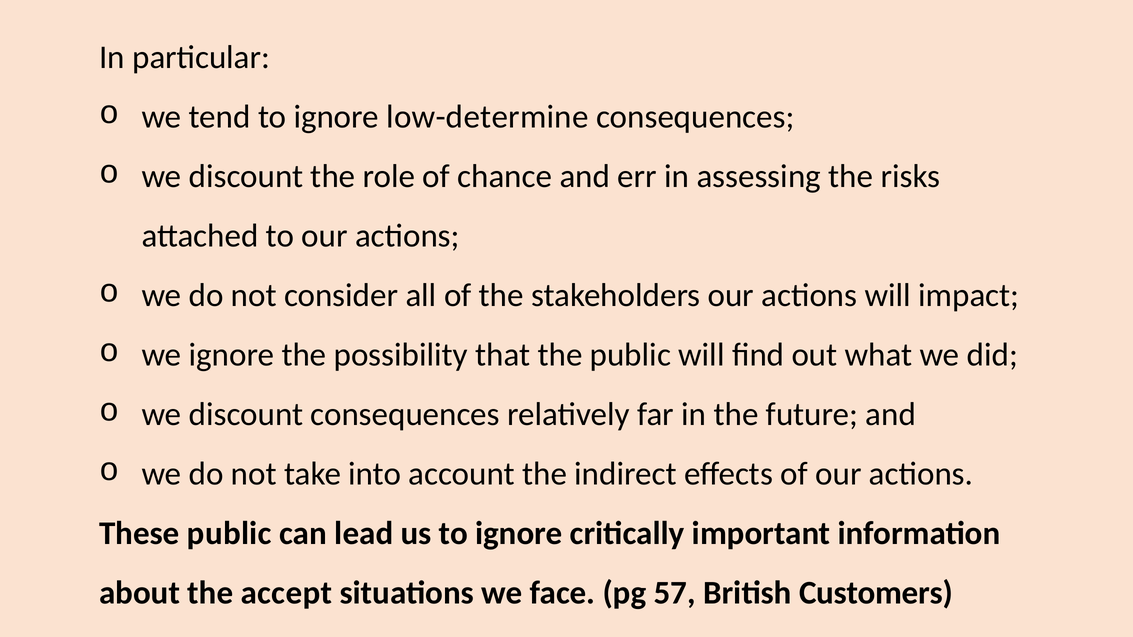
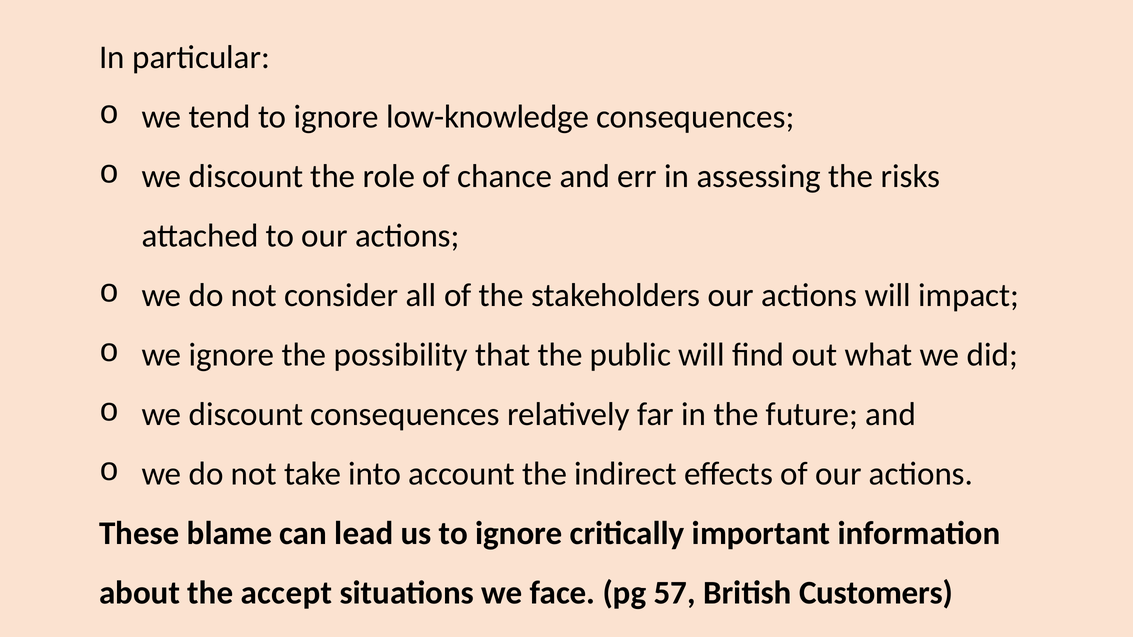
low-determine: low-determine -> low-knowledge
These public: public -> blame
